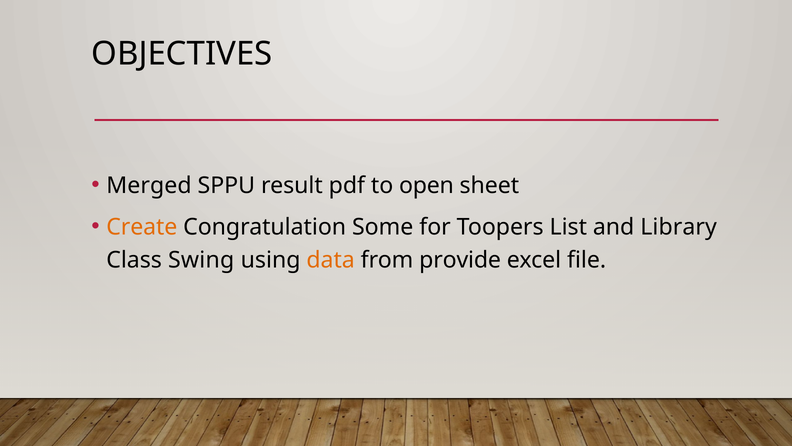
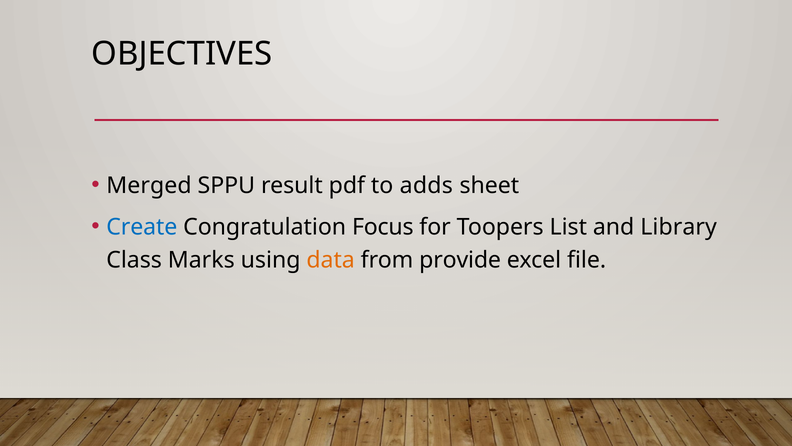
open: open -> adds
Create colour: orange -> blue
Some: Some -> Focus
Swing: Swing -> Marks
